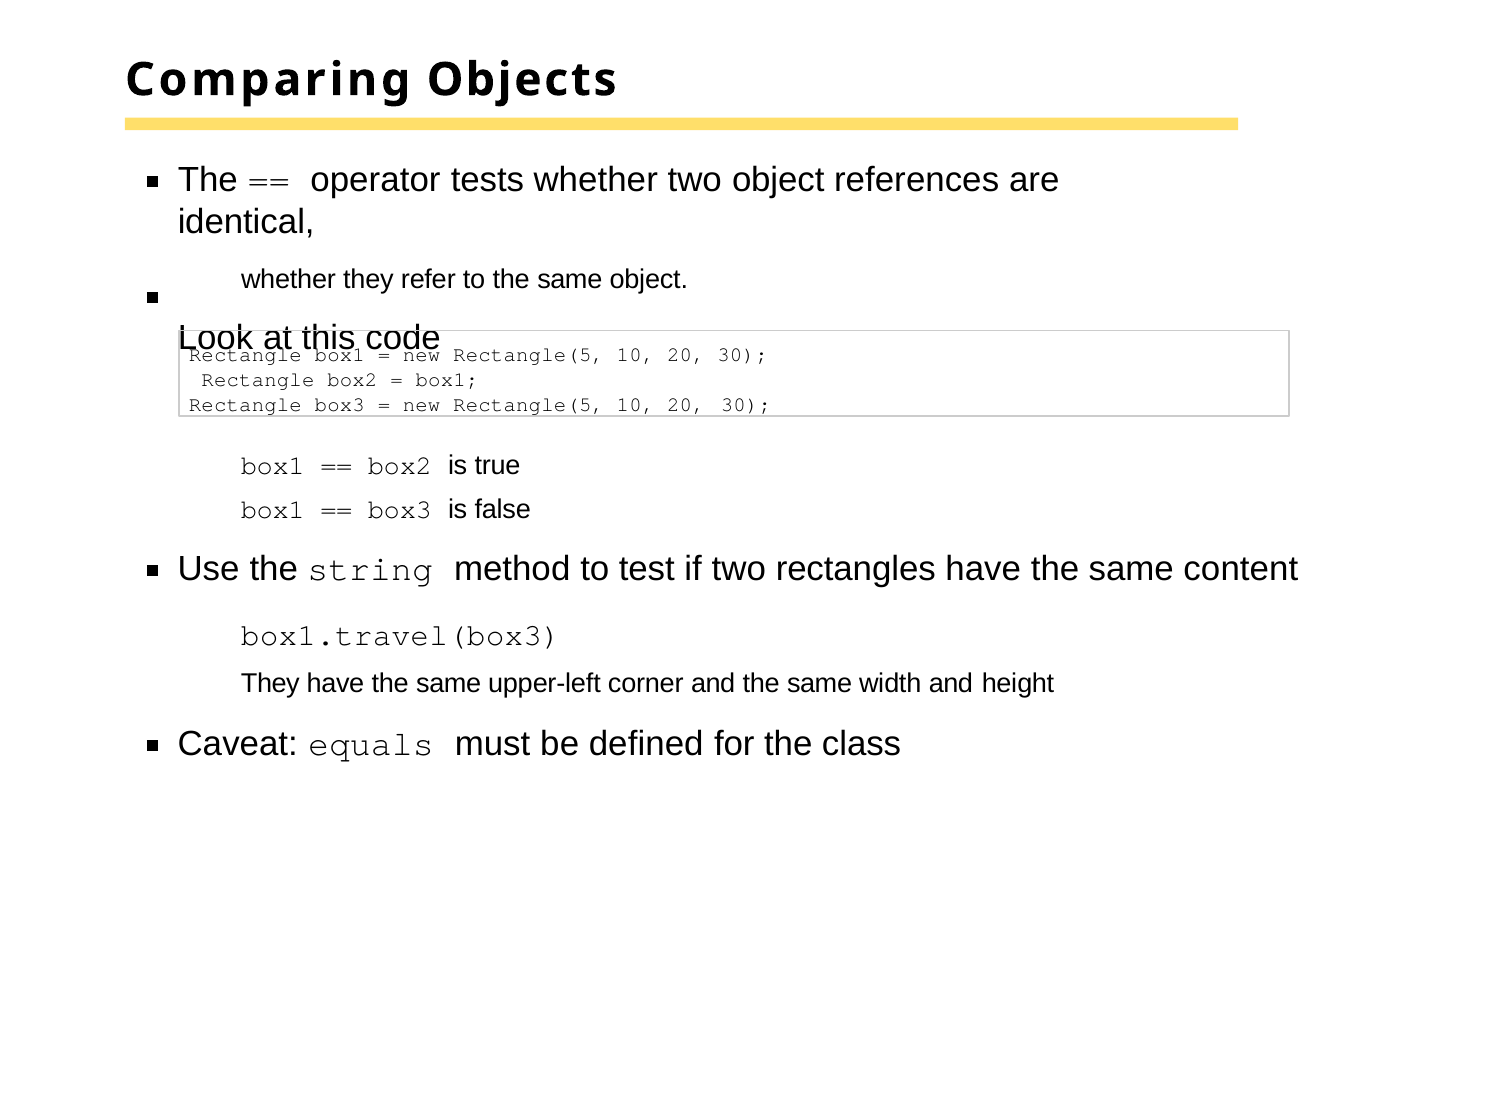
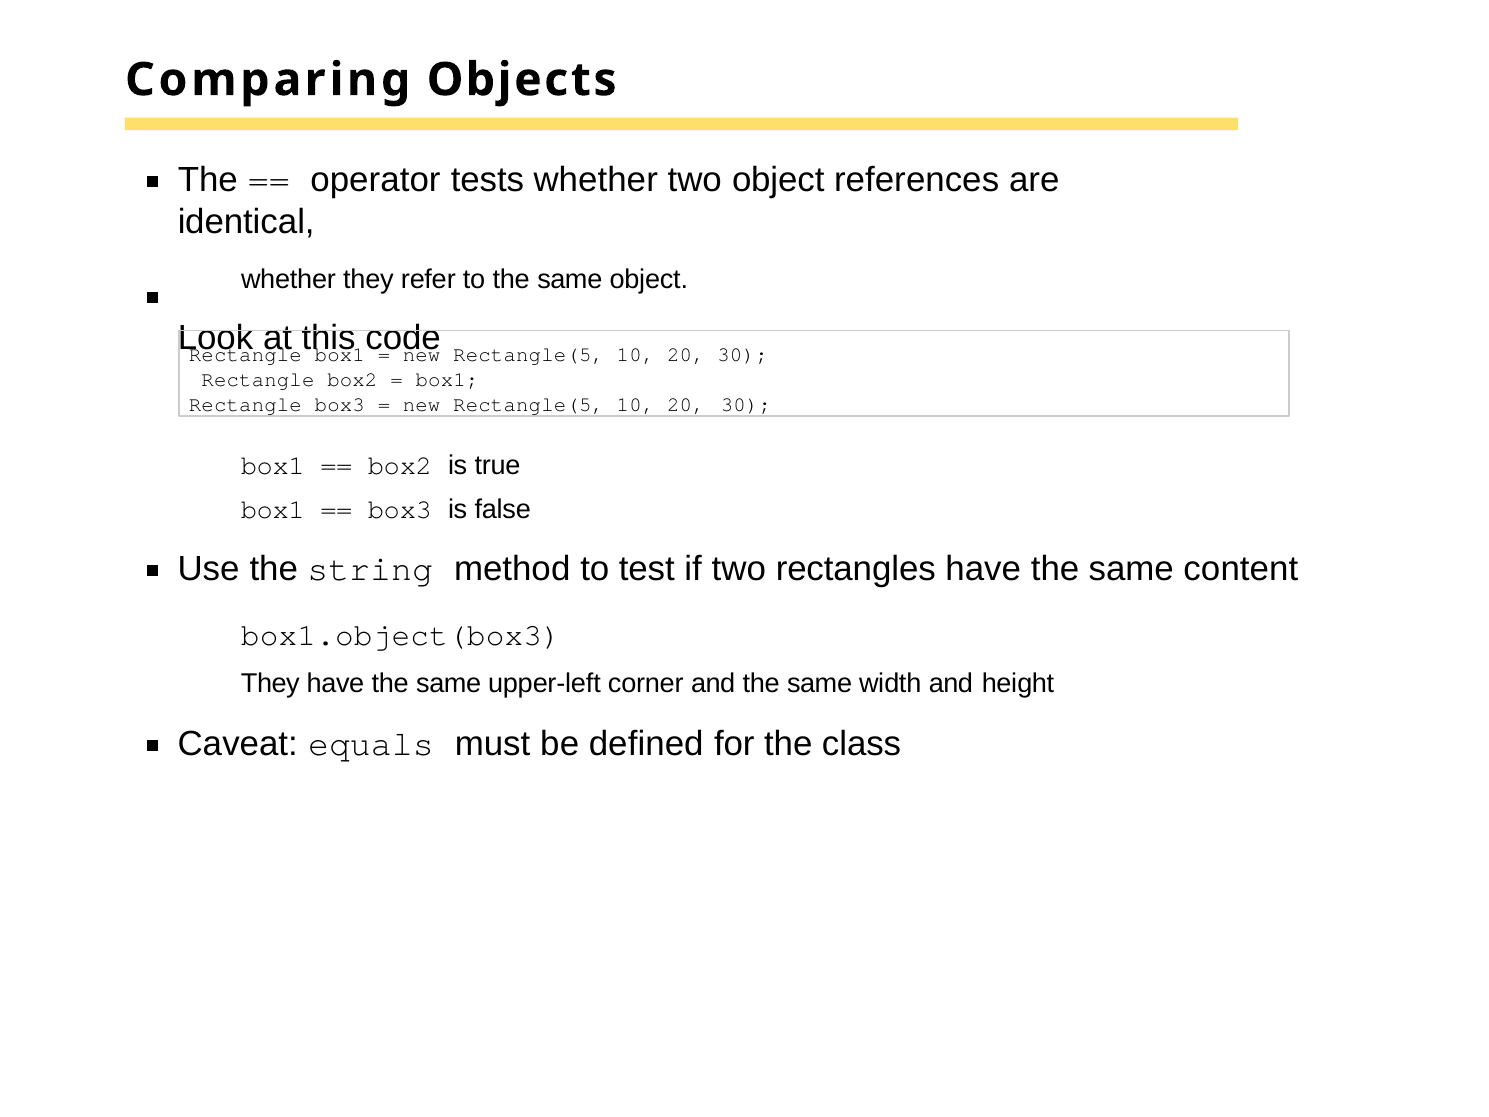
box1.travel(box3: box1.travel(box3 -> box1.object(box3
